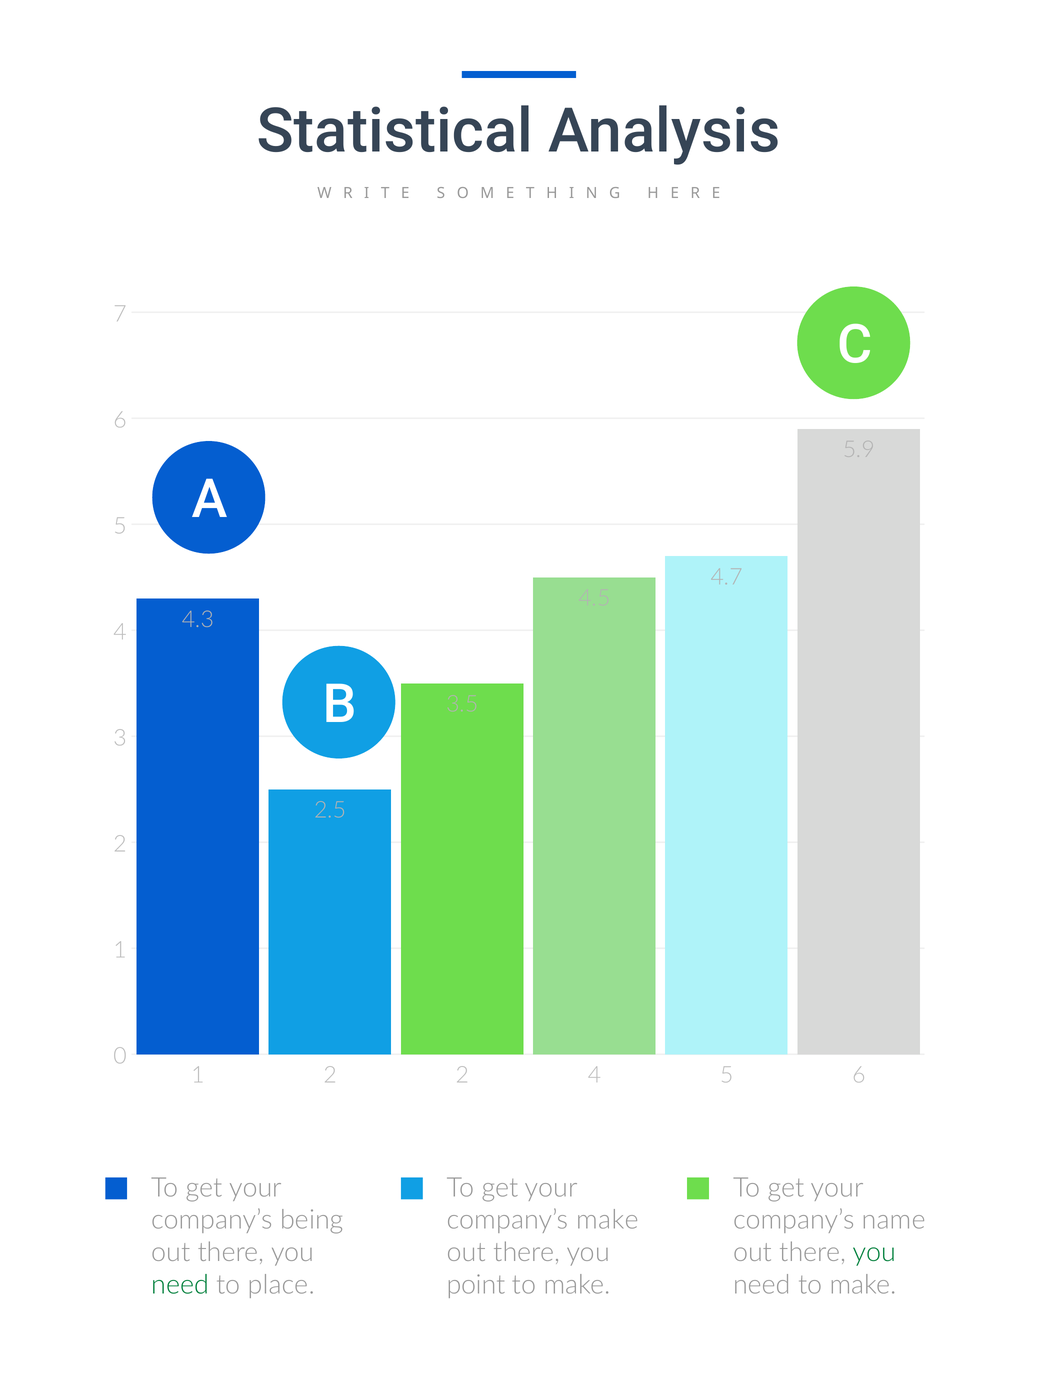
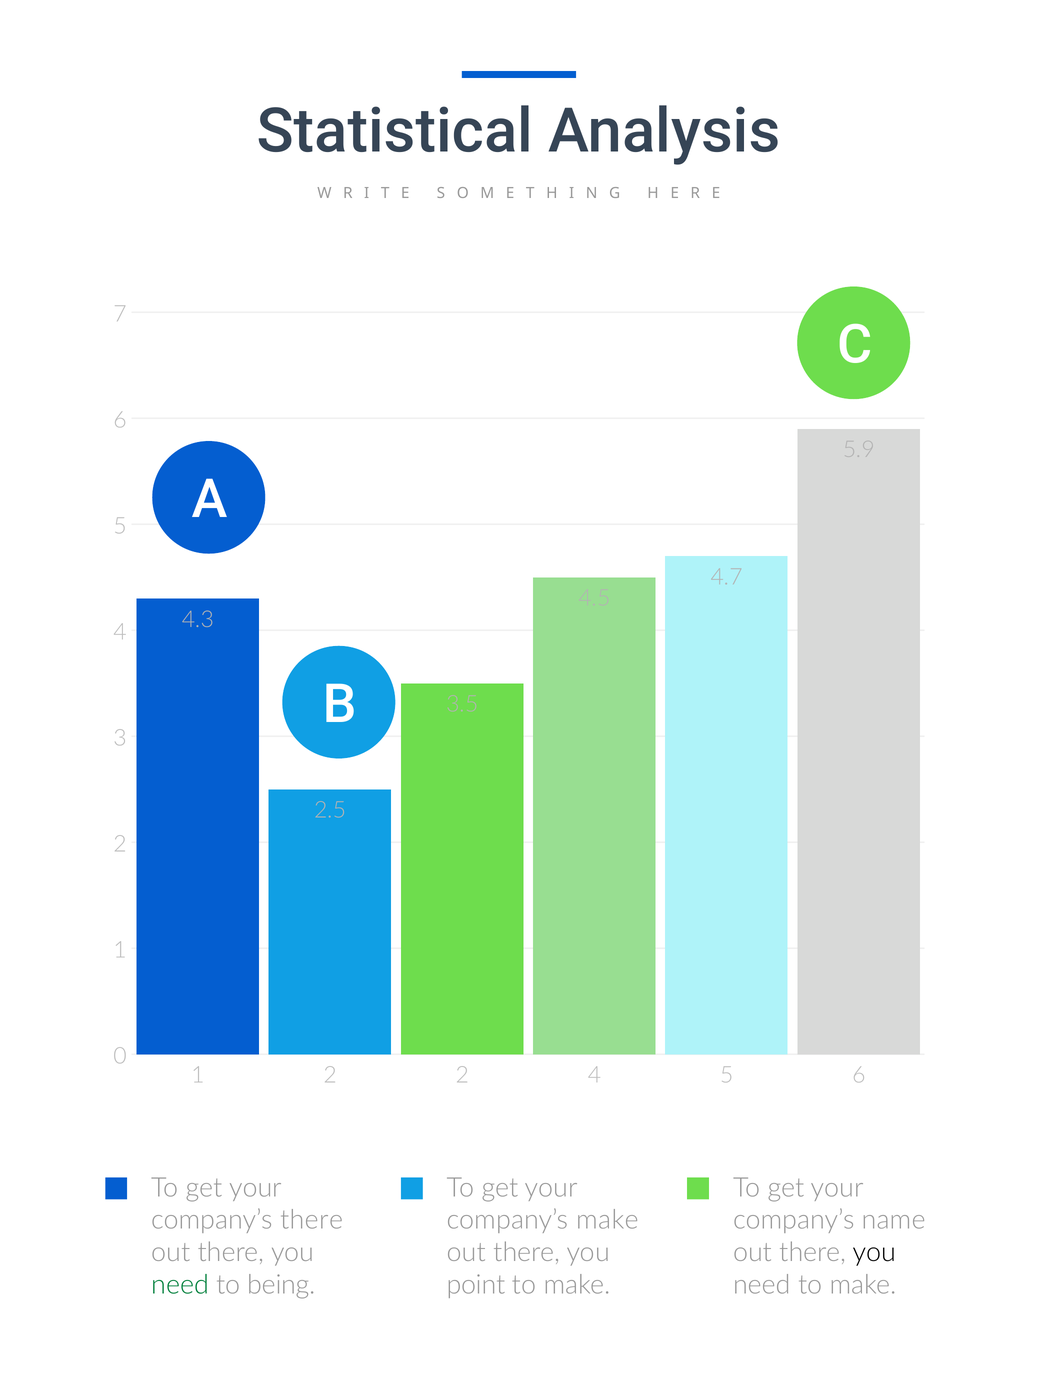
company’s being: being -> there
you at (875, 1252) colour: green -> black
place: place -> being
